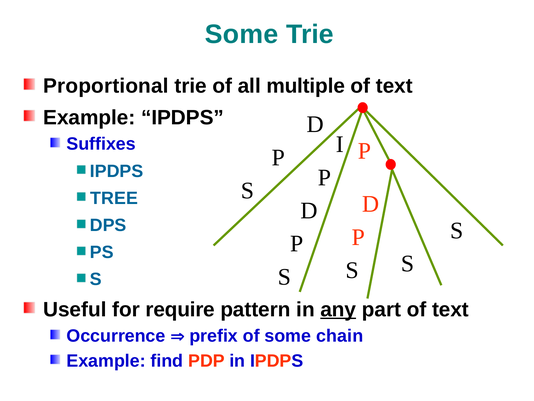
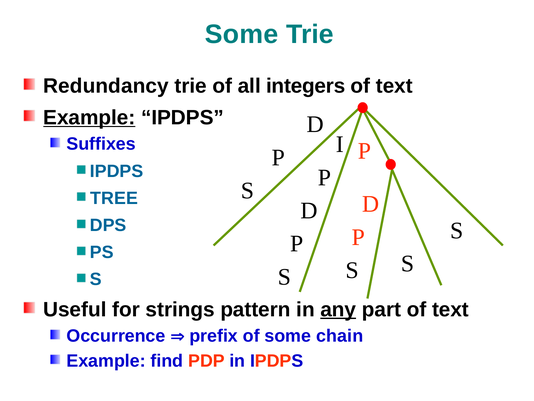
Proportional: Proportional -> Redundancy
multiple: multiple -> integers
Example at (89, 117) underline: none -> present
require: require -> strings
